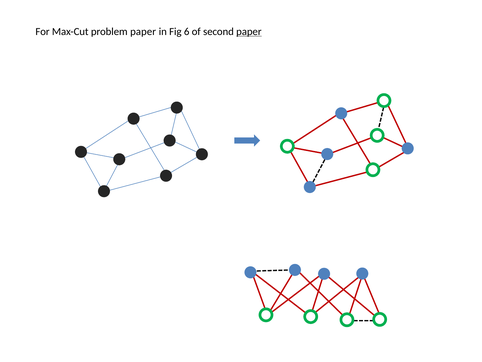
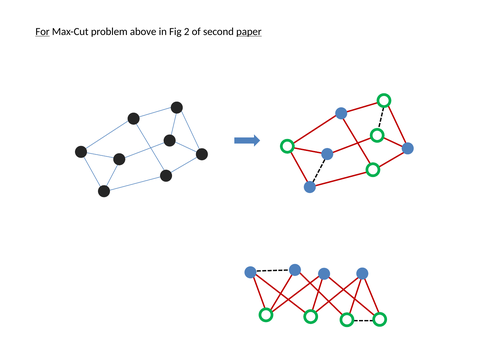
For underline: none -> present
problem paper: paper -> above
6: 6 -> 2
